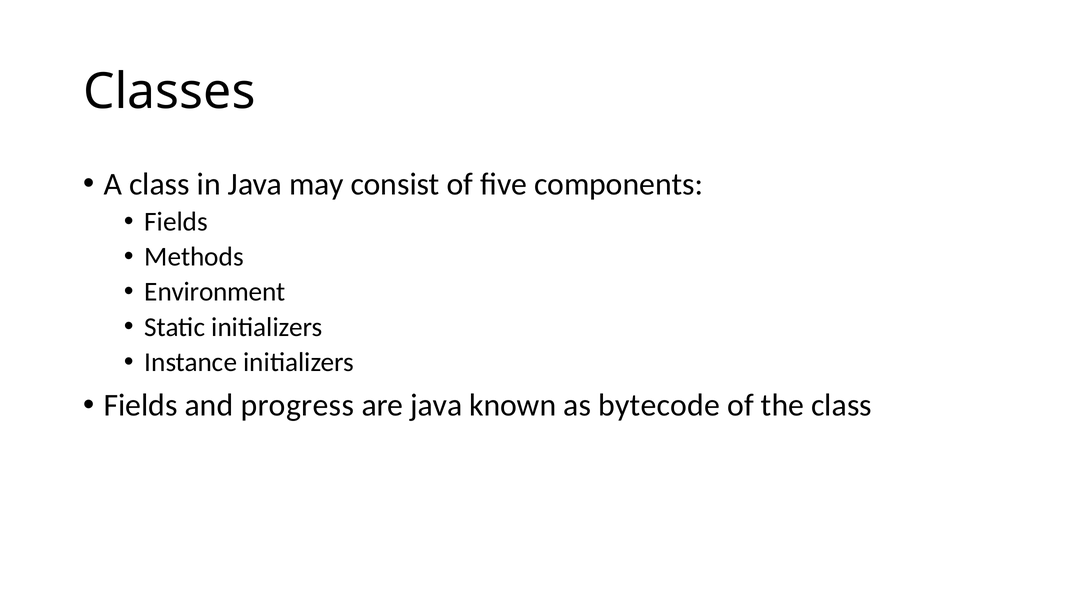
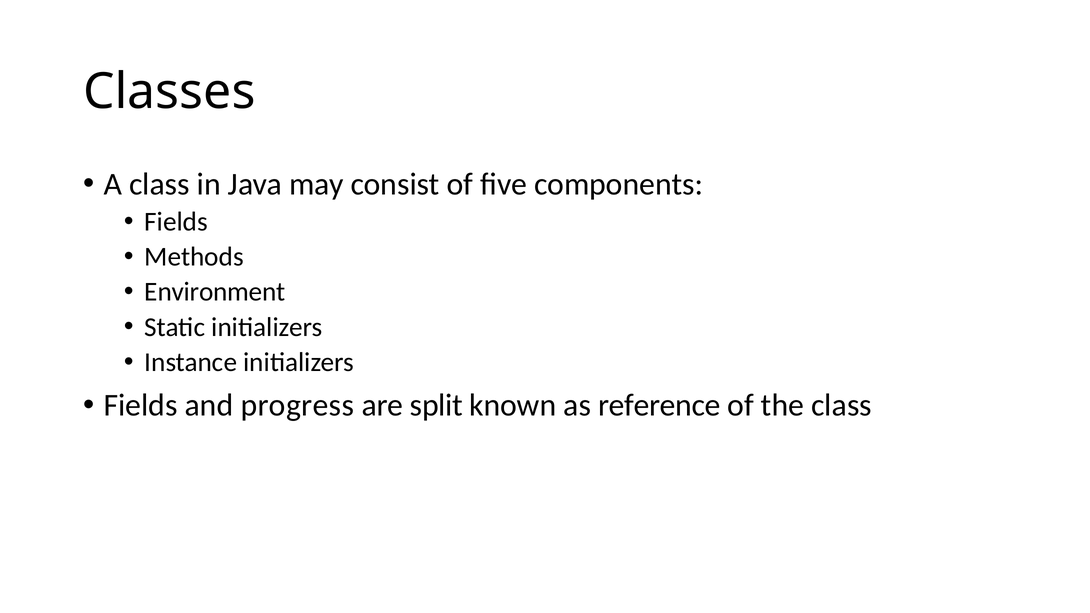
are java: java -> split
bytecode: bytecode -> reference
